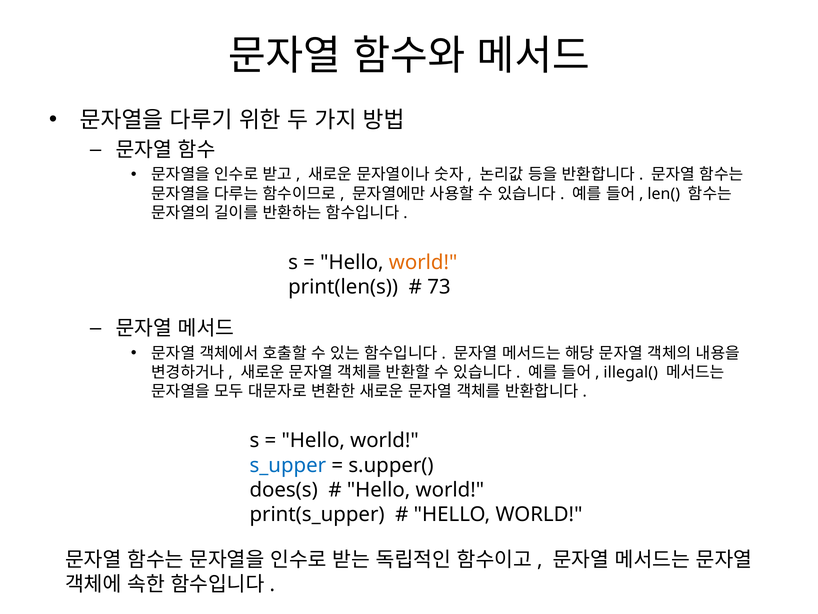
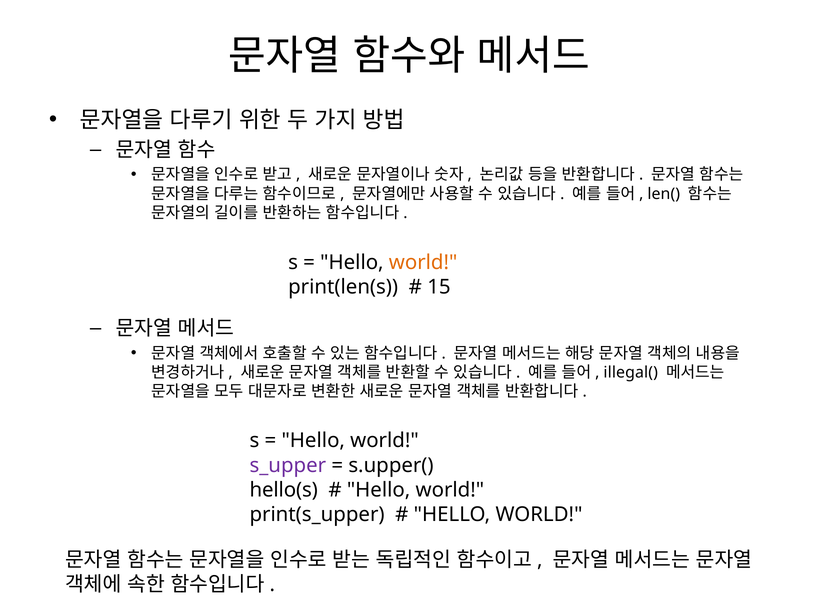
73: 73 -> 15
s_upper colour: blue -> purple
does(s: does(s -> hello(s
